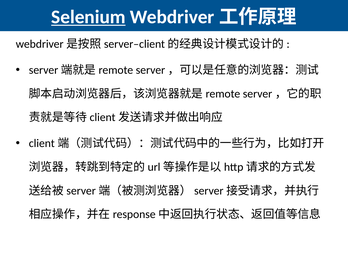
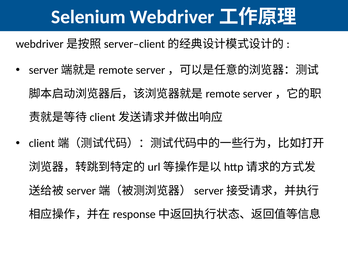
Selenium underline: present -> none
